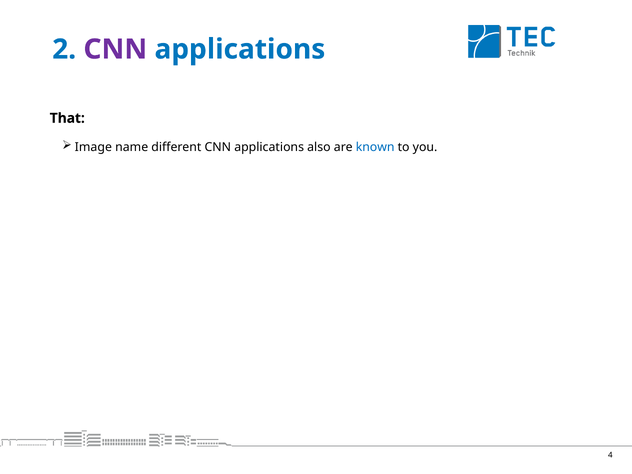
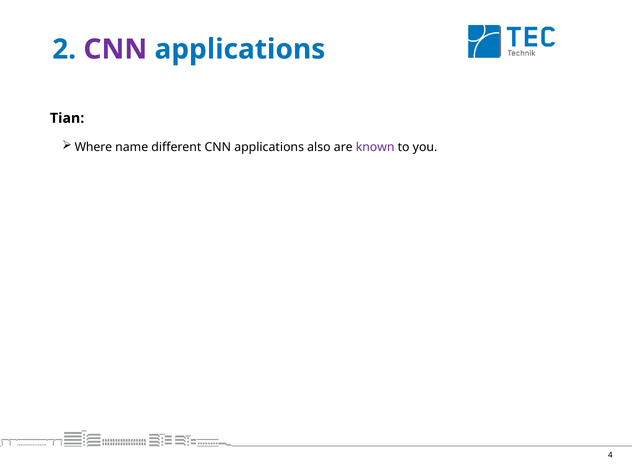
That: That -> Tian
Image: Image -> Where
known colour: blue -> purple
